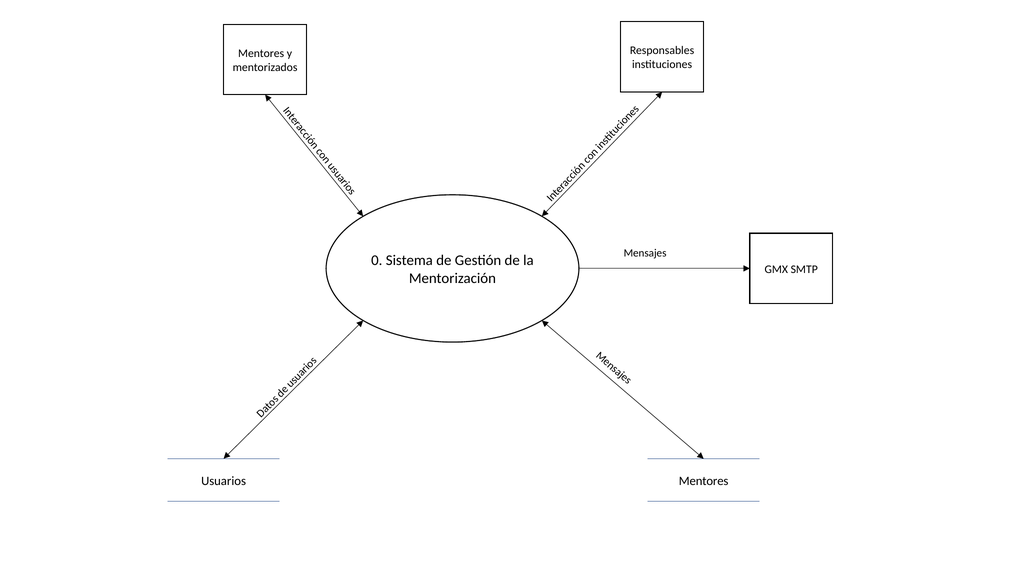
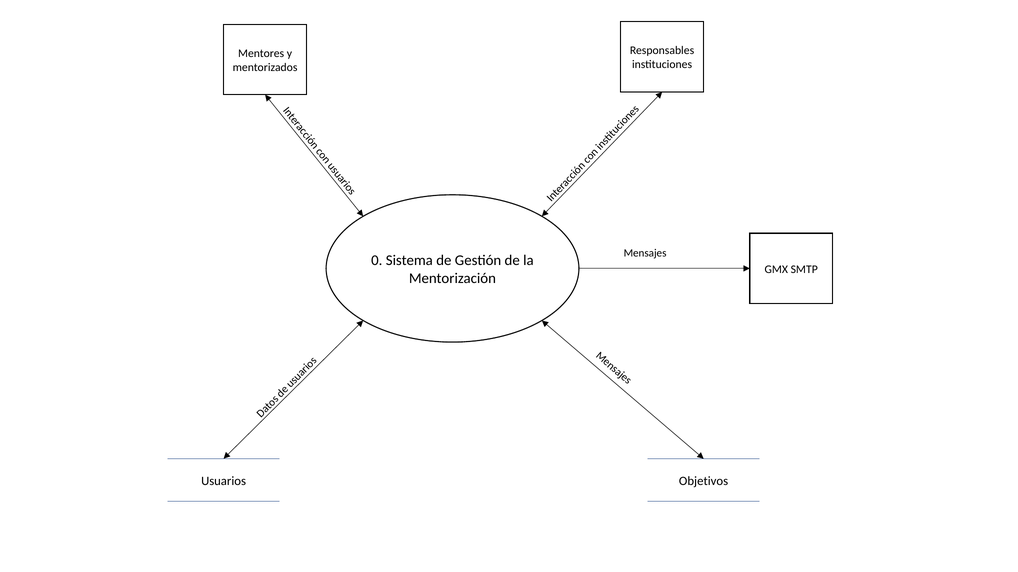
Usuarios Mentores: Mentores -> Objetivos
